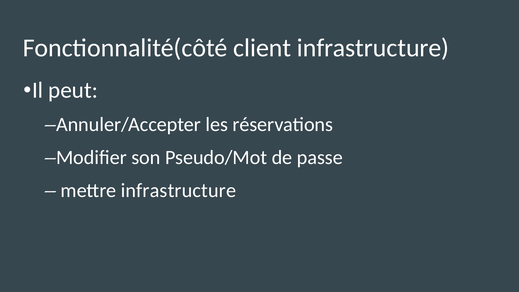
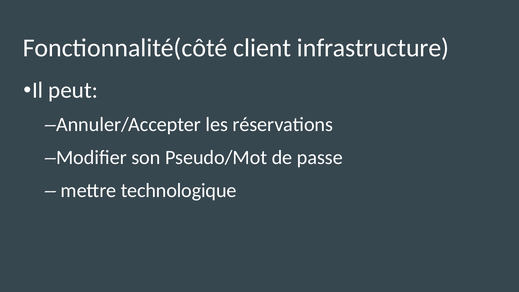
mettre infrastructure: infrastructure -> technologique
